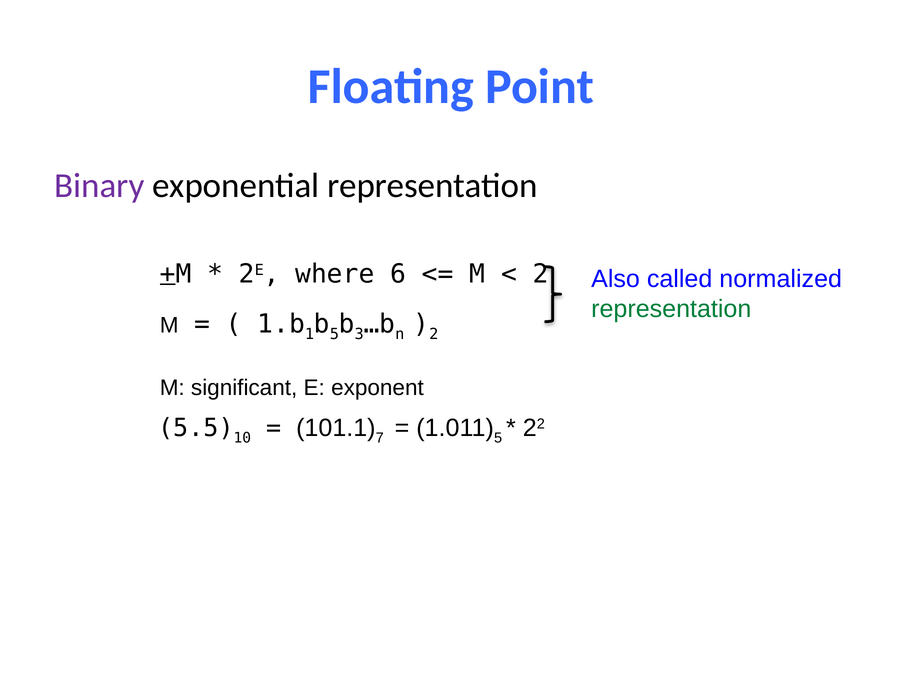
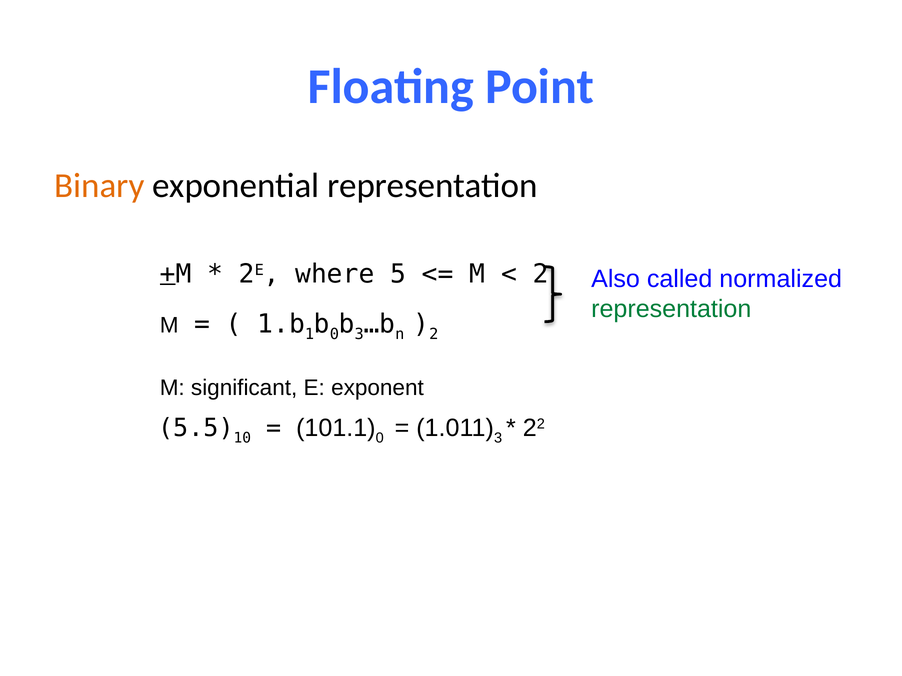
Binary colour: purple -> orange
6: 6 -> 5
5 at (334, 334): 5 -> 0
7 at (380, 438): 7 -> 0
5 at (498, 438): 5 -> 3
